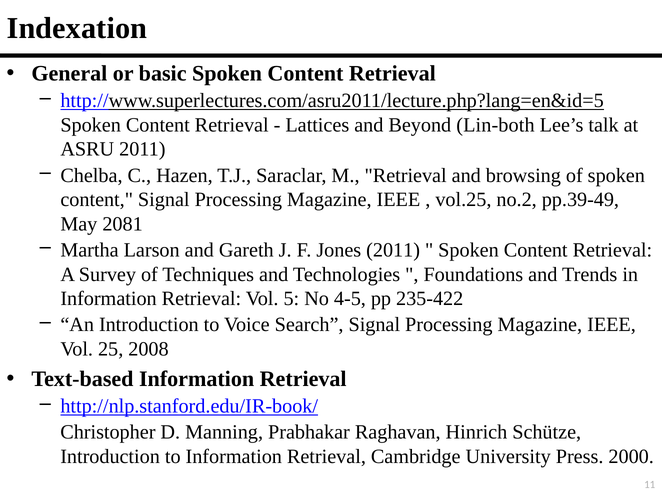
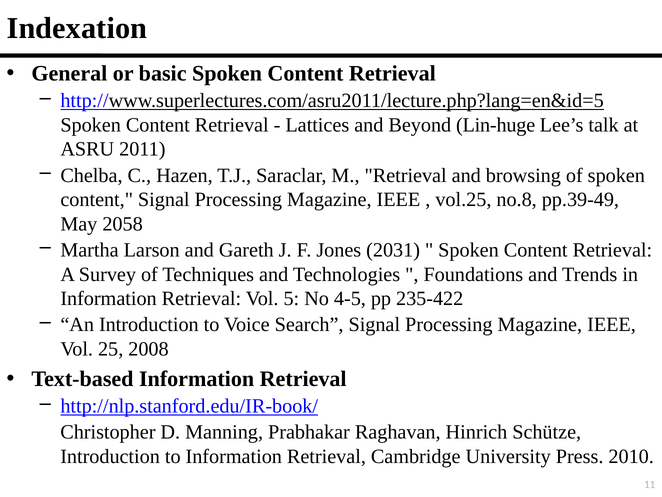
Lin-both: Lin-both -> Lin-huge
no.2: no.2 -> no.8
2081: 2081 -> 2058
Jones 2011: 2011 -> 2031
2000: 2000 -> 2010
